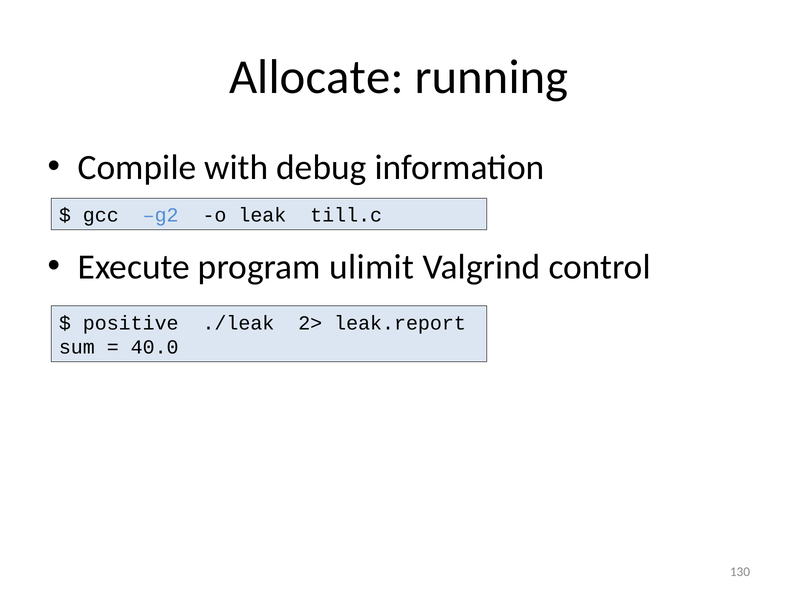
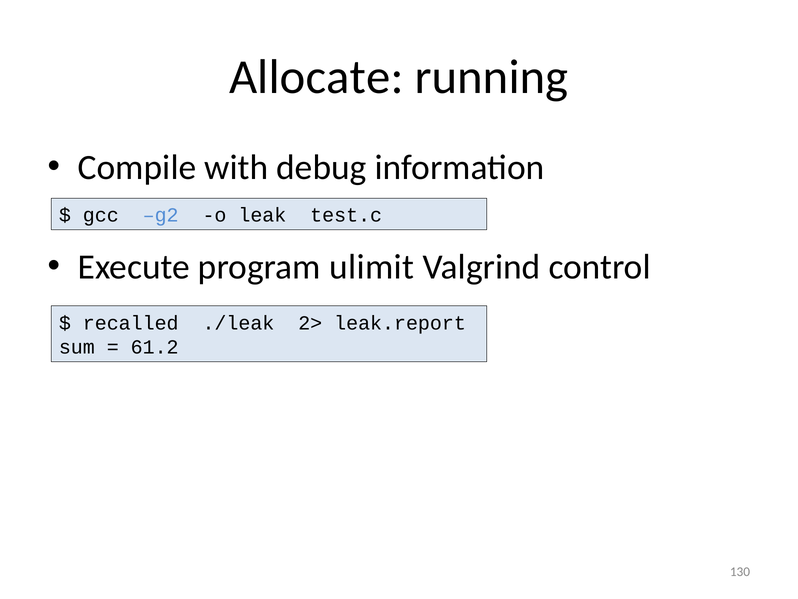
till.c: till.c -> test.c
positive: positive -> recalled
40.0: 40.0 -> 61.2
